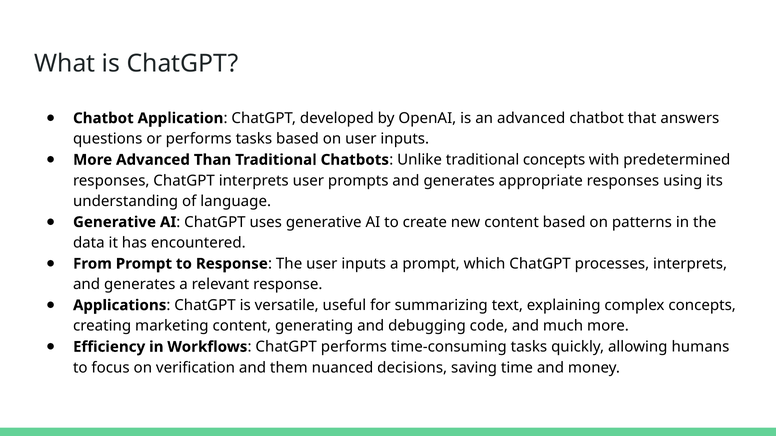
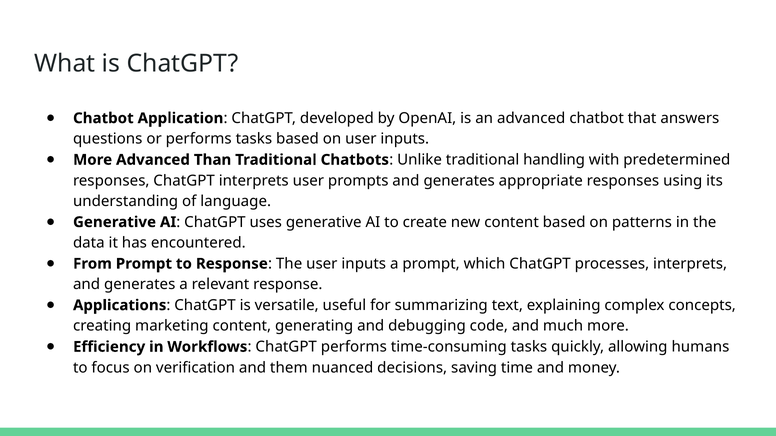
traditional concepts: concepts -> handling
